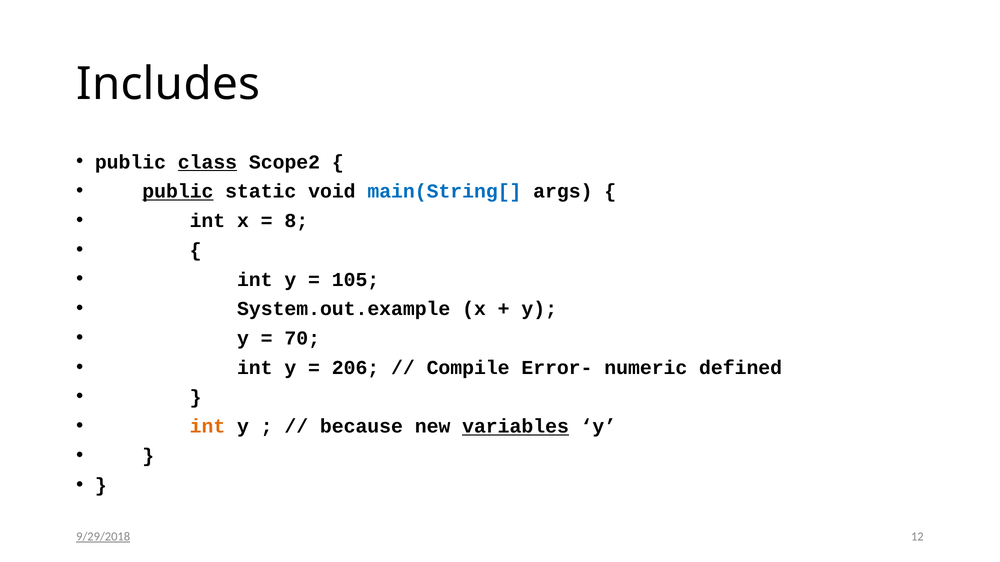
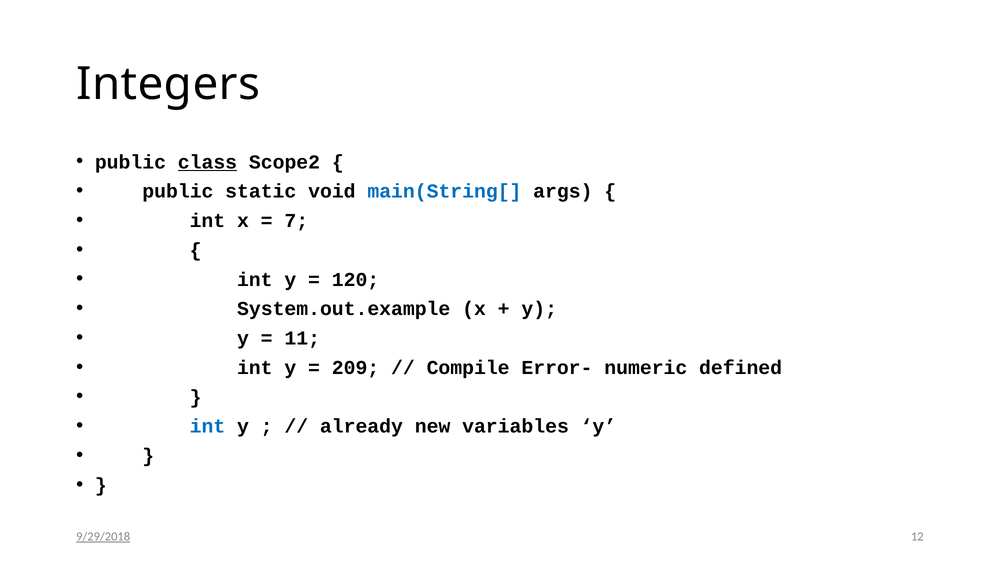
Includes: Includes -> Integers
public at (178, 192) underline: present -> none
8: 8 -> 7
105: 105 -> 120
70: 70 -> 11
206: 206 -> 209
int at (208, 427) colour: orange -> blue
because: because -> already
variables underline: present -> none
